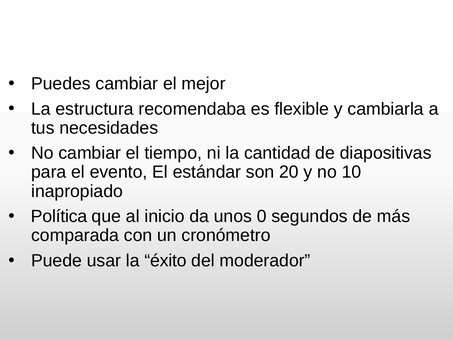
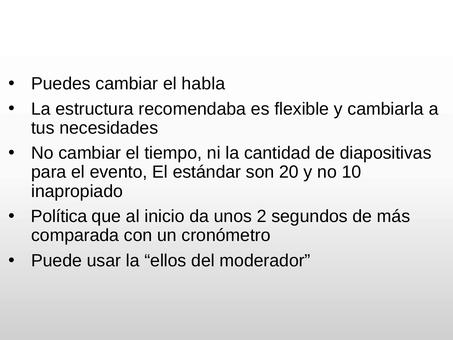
mejor: mejor -> habla
0: 0 -> 2
éxito: éxito -> ellos
